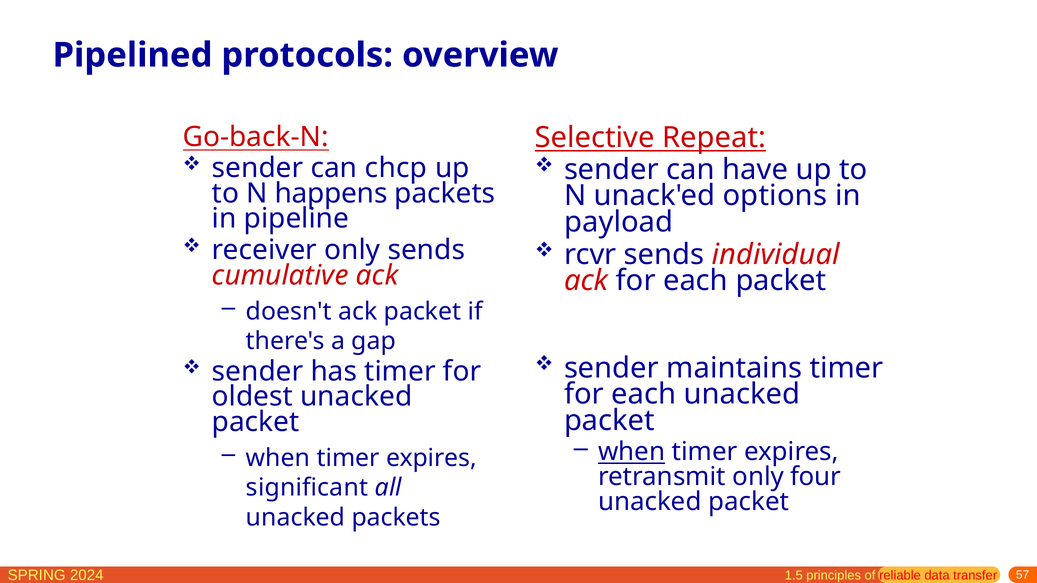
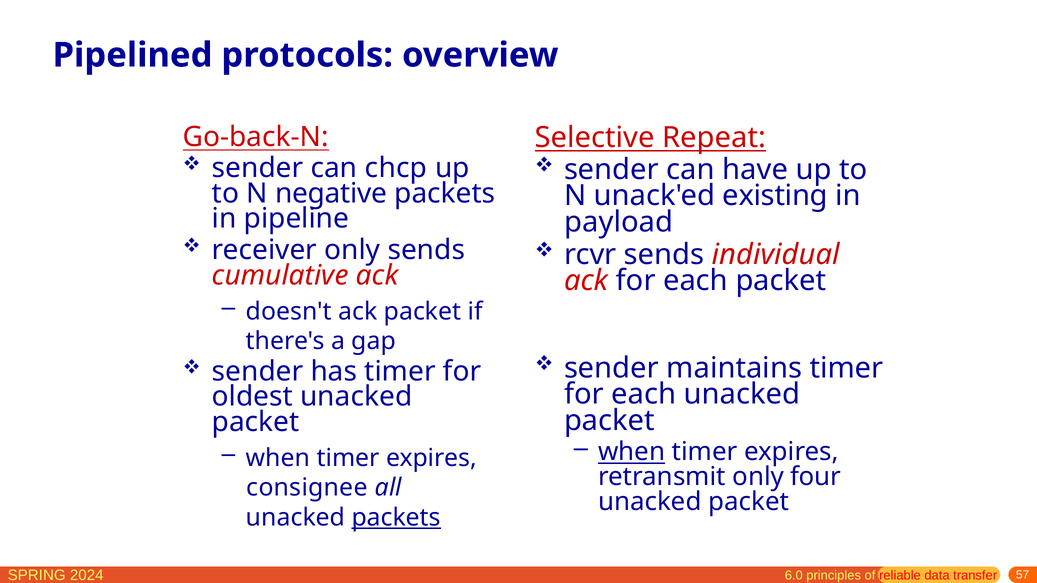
happens: happens -> negative
options: options -> existing
significant: significant -> consignee
packets at (396, 518) underline: none -> present
1.5: 1.5 -> 6.0
